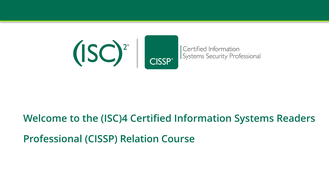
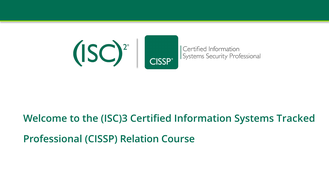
ISC)4: ISC)4 -> ISC)3
Readers: Readers -> Tracked
